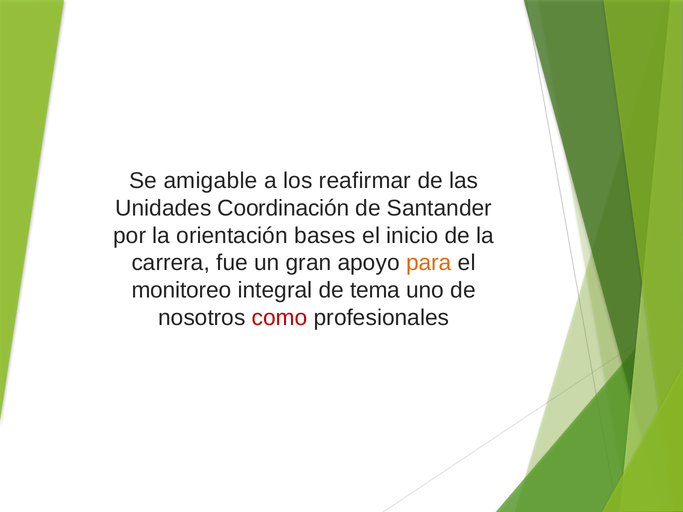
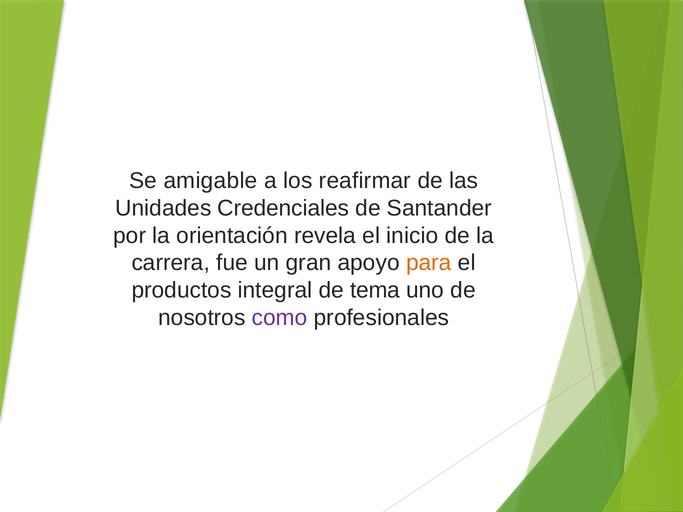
Coordinación: Coordinación -> Credenciales
bases: bases -> revela
monitoreo: monitoreo -> productos
como colour: red -> purple
